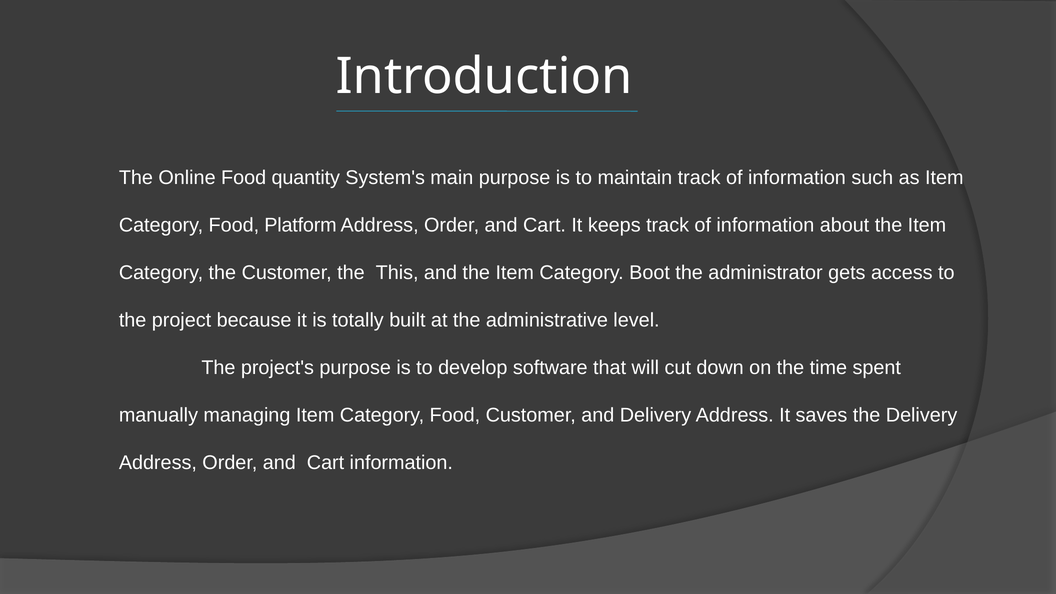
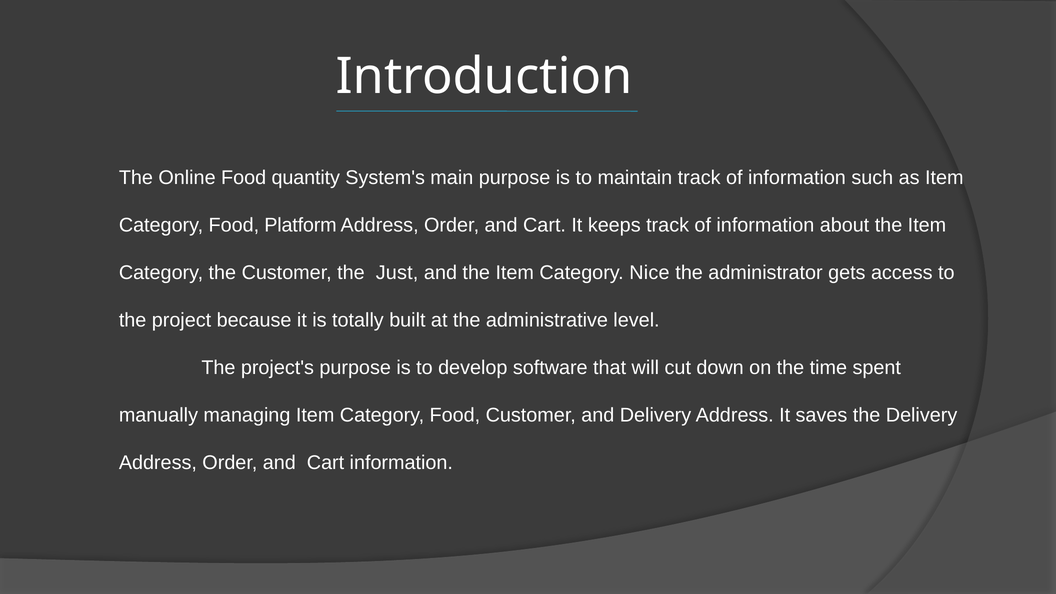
This: This -> Just
Boot: Boot -> Nice
